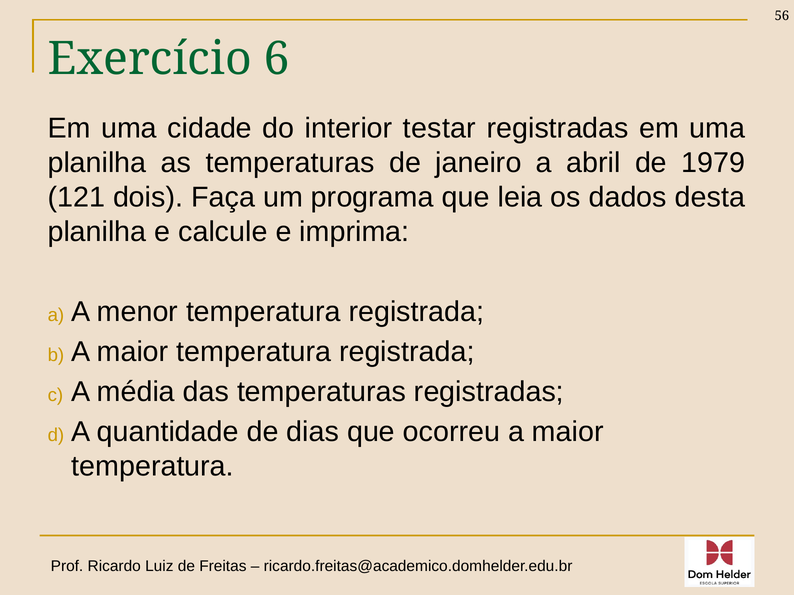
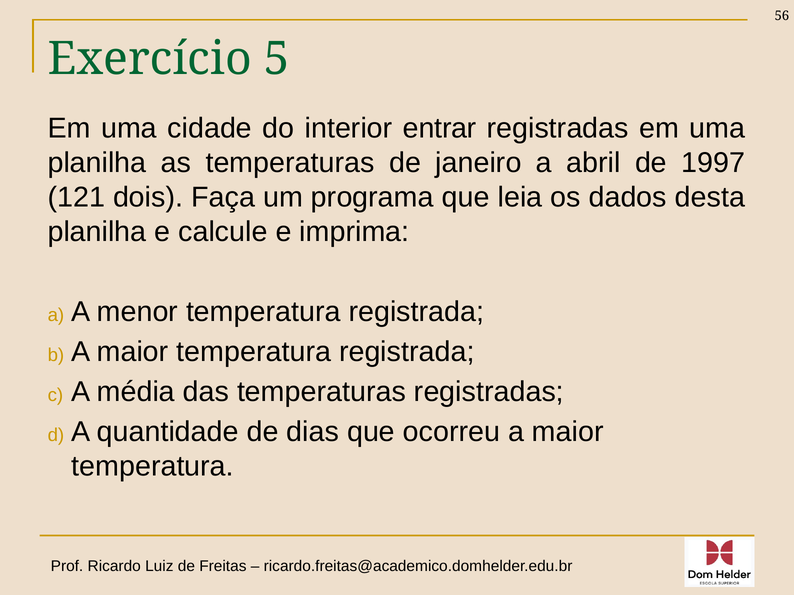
6: 6 -> 5
testar: testar -> entrar
1979: 1979 -> 1997
